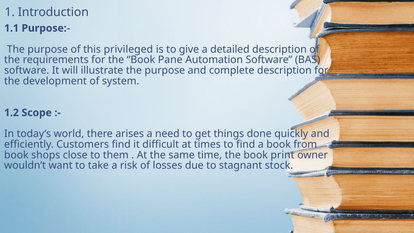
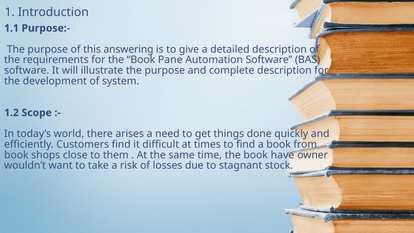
privileged: privileged -> answering
print: print -> have
